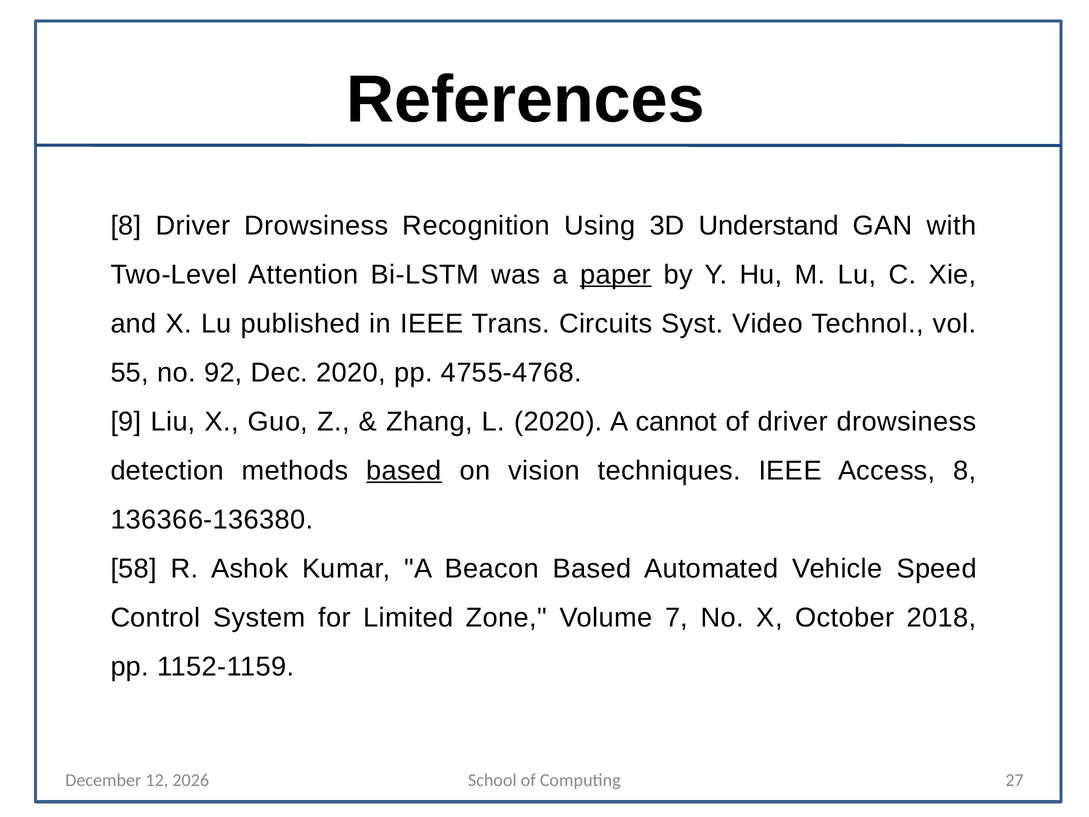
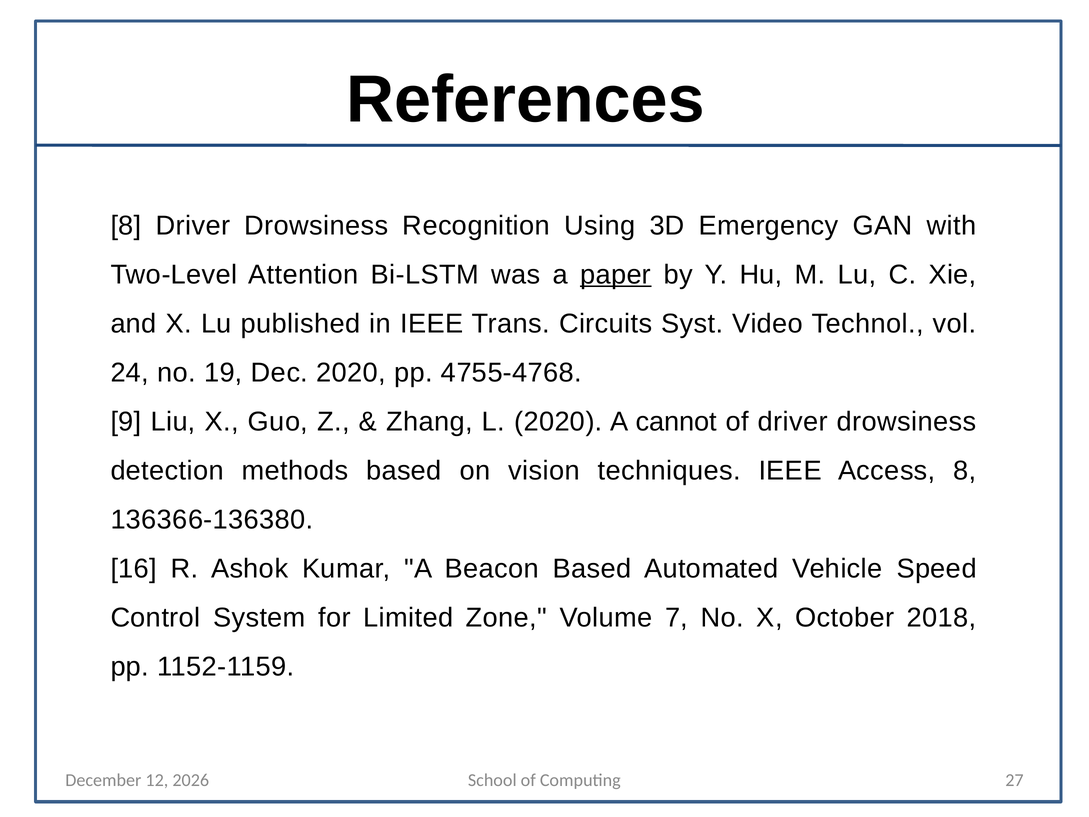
Understand: Understand -> Emergency
55: 55 -> 24
92: 92 -> 19
based at (404, 471) underline: present -> none
58: 58 -> 16
